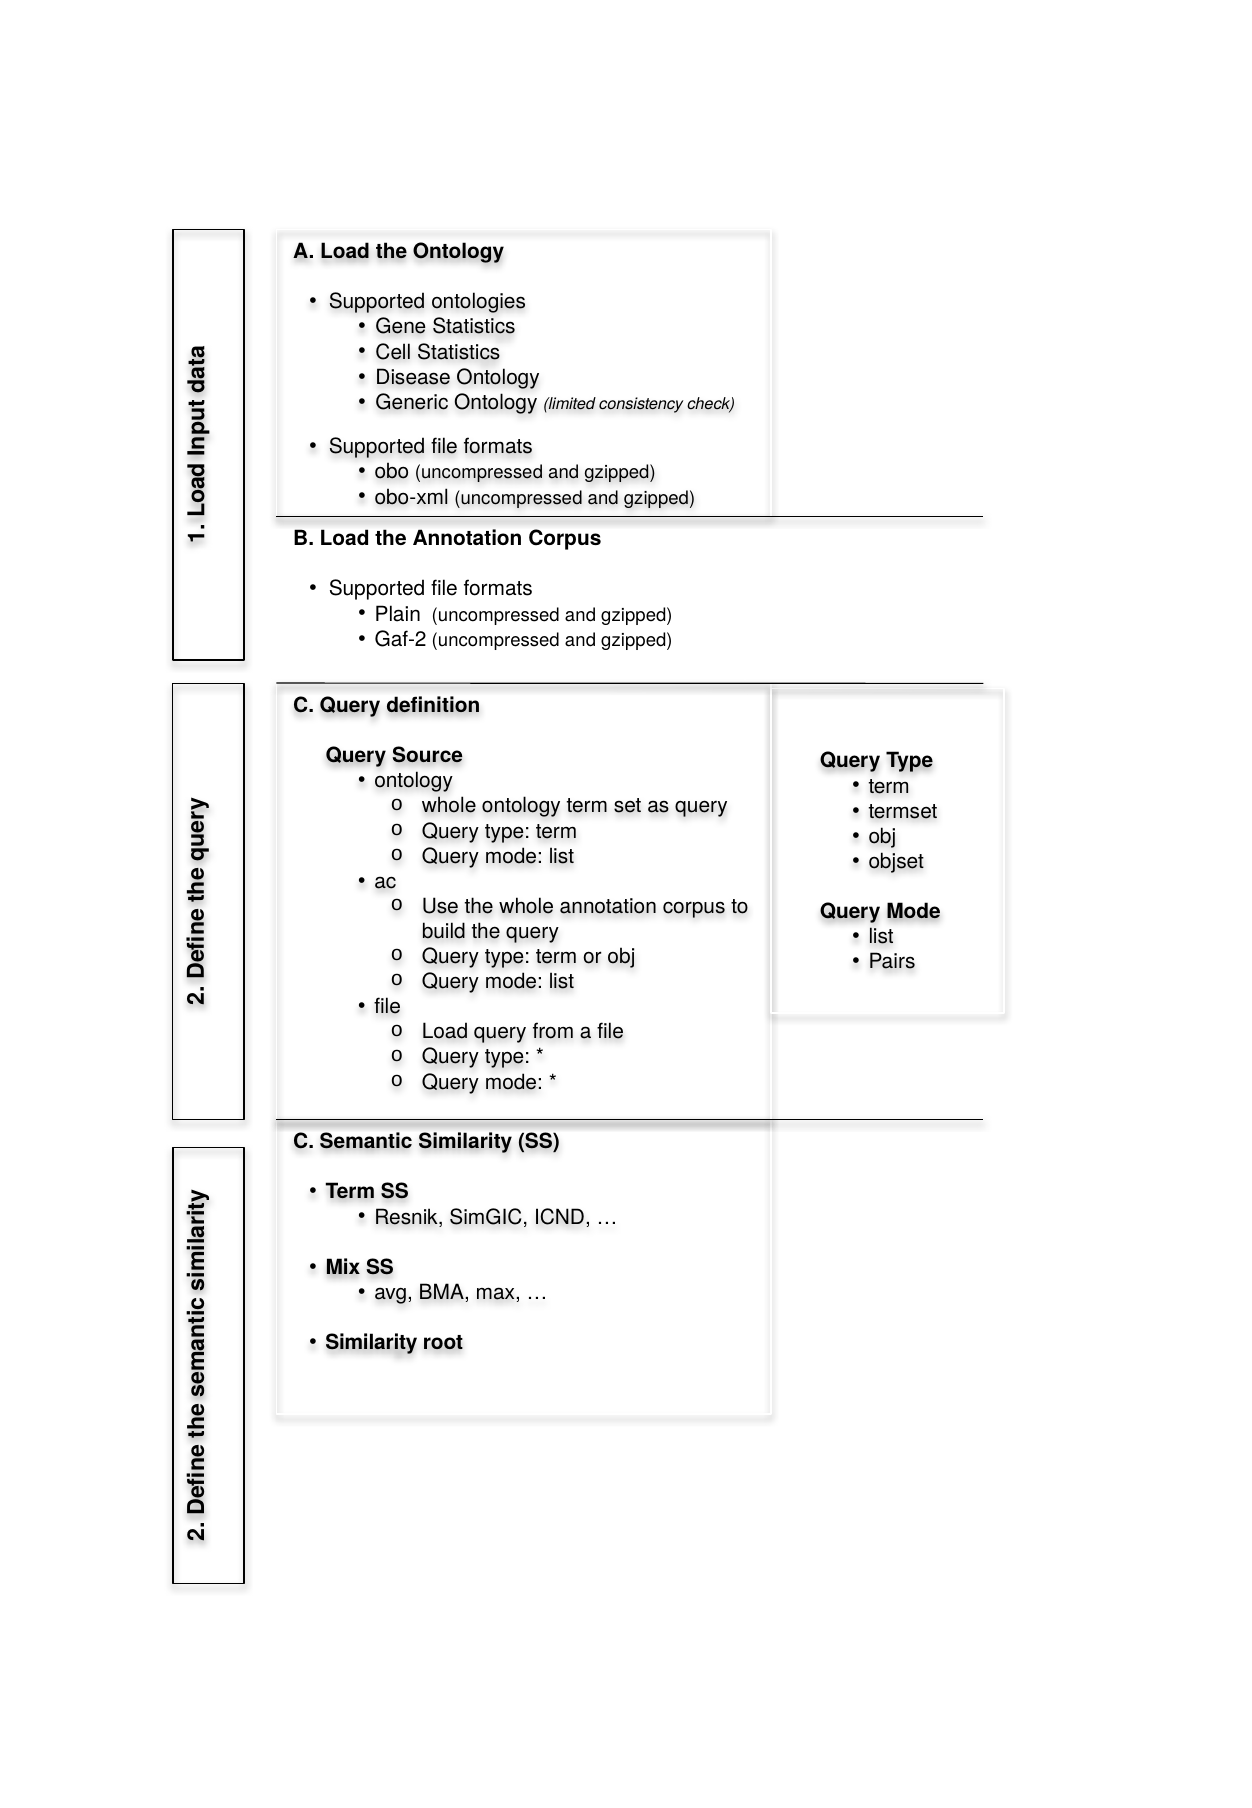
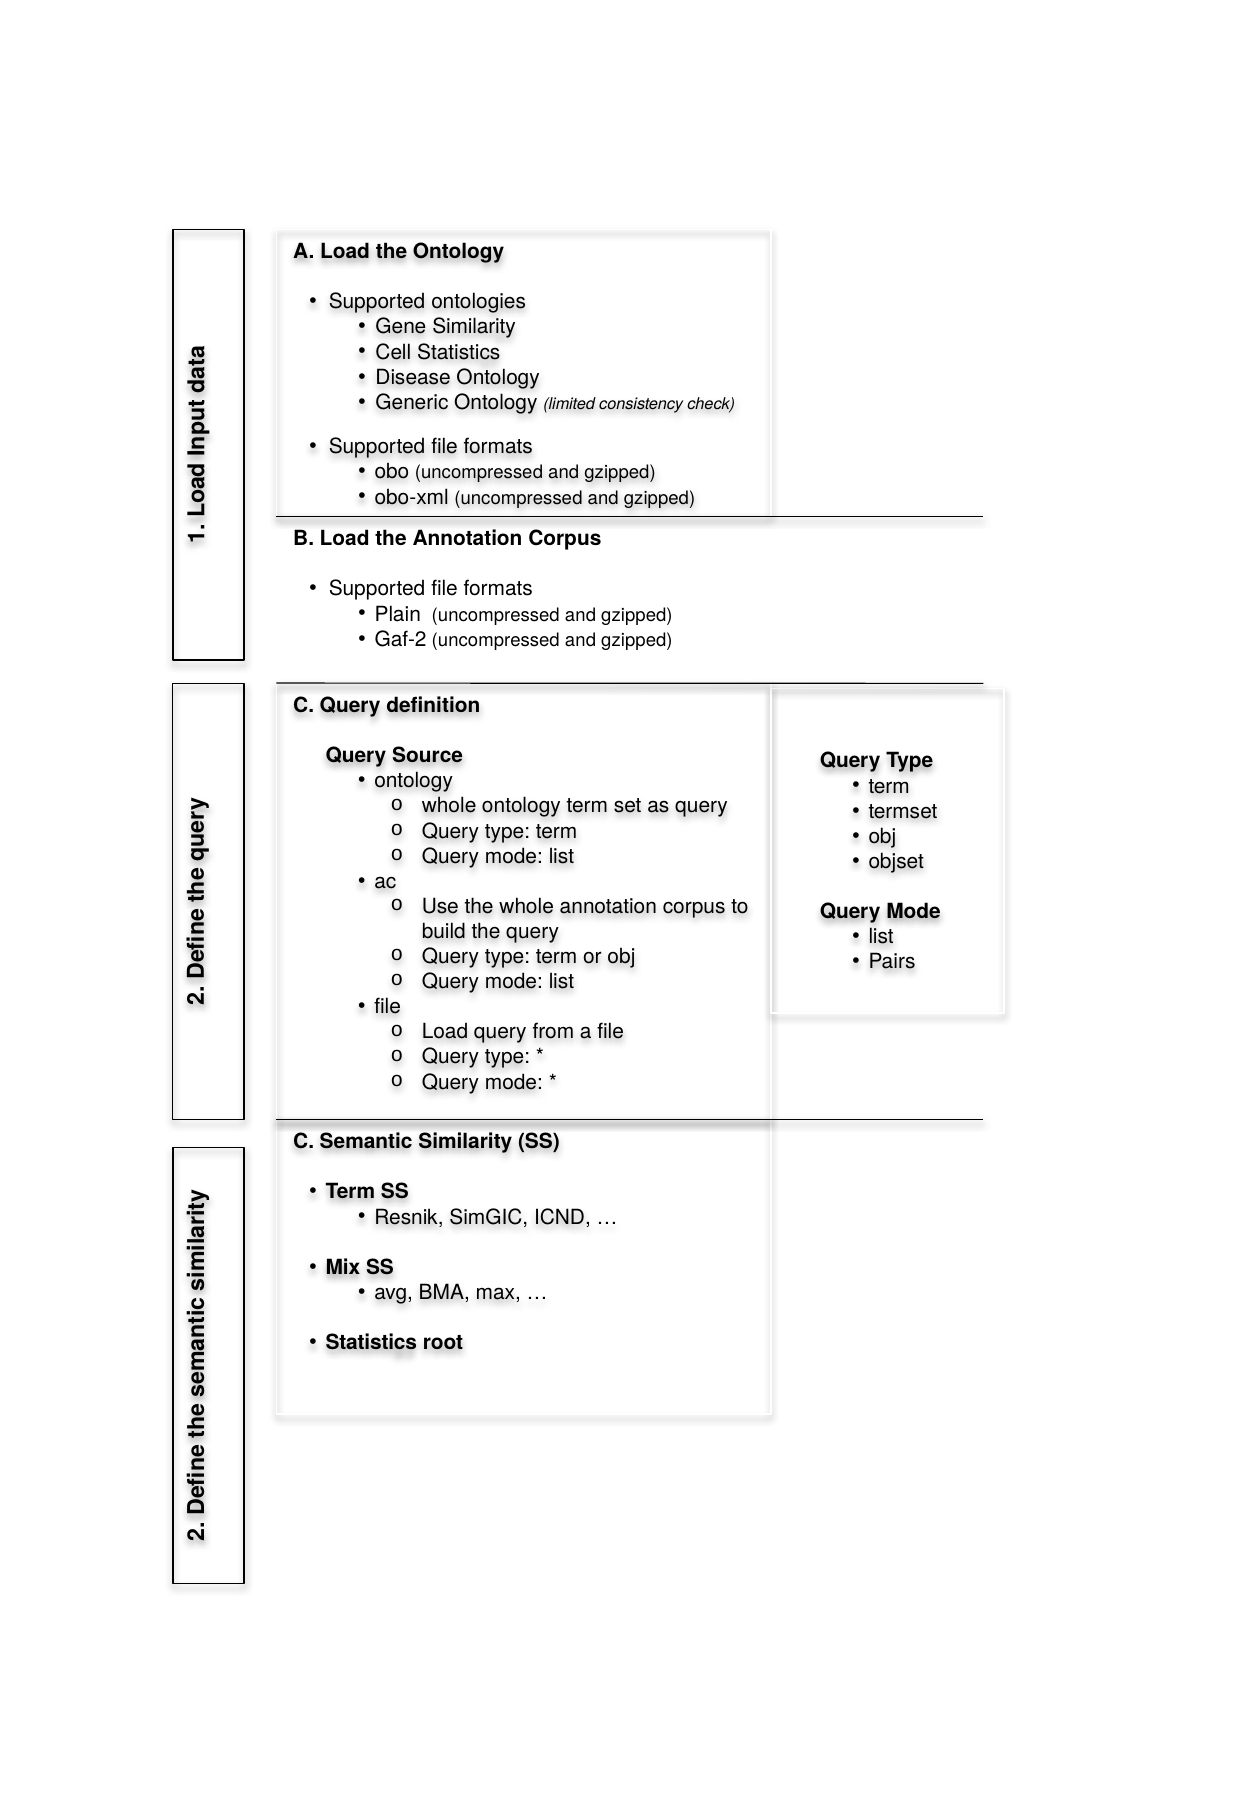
Gene Statistics: Statistics -> Similarity
Similarity at (371, 1343): Similarity -> Statistics
